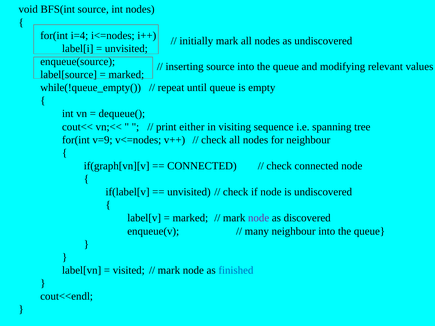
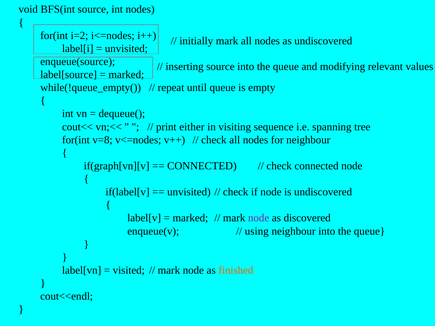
i=4: i=4 -> i=2
v=9: v=9 -> v=8
many: many -> using
finished colour: blue -> orange
